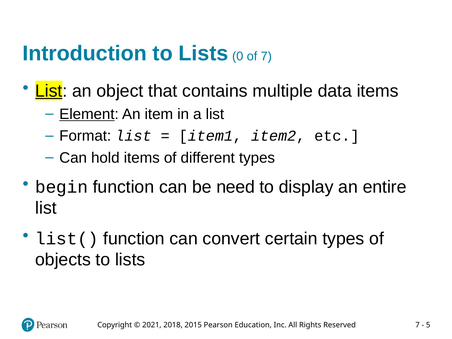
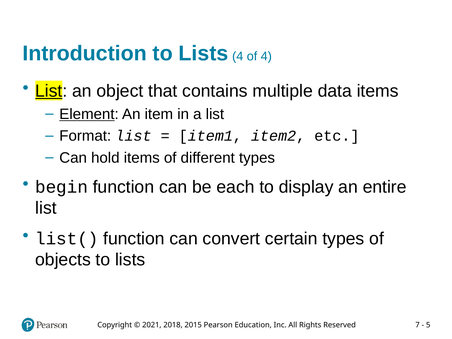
Lists 0: 0 -> 4
of 7: 7 -> 4
need: need -> each
